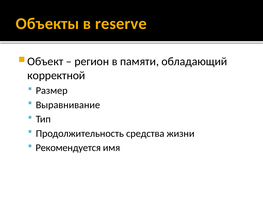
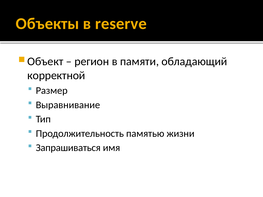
средства: средства -> памятью
Рекомендуется: Рекомендуется -> Запрашиваться
